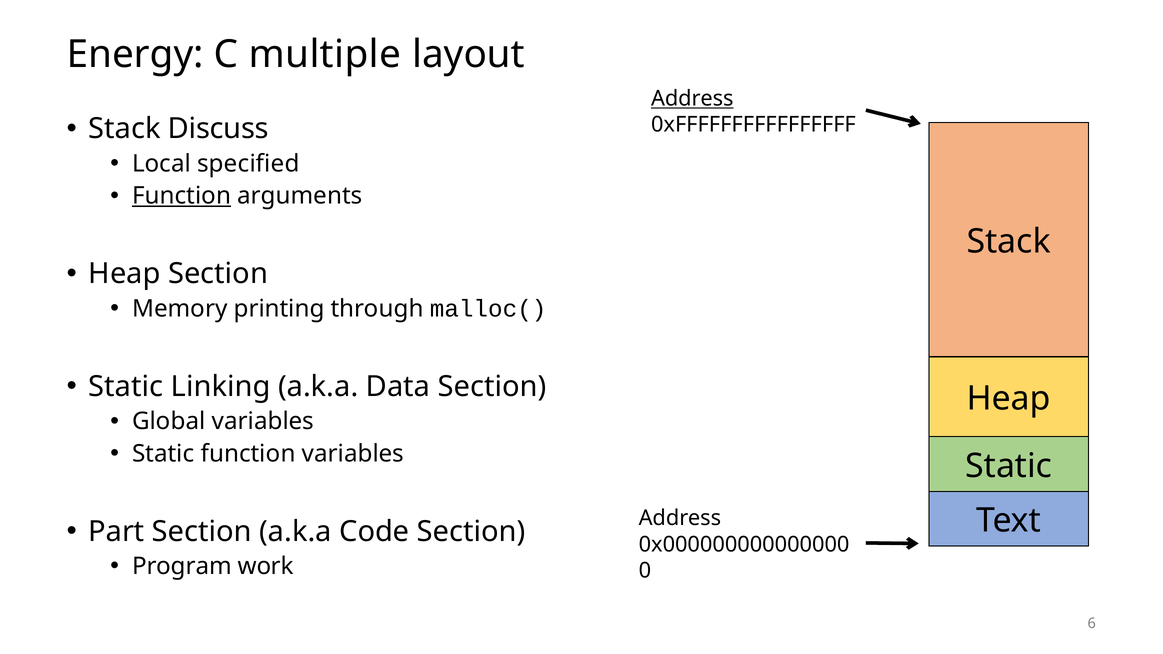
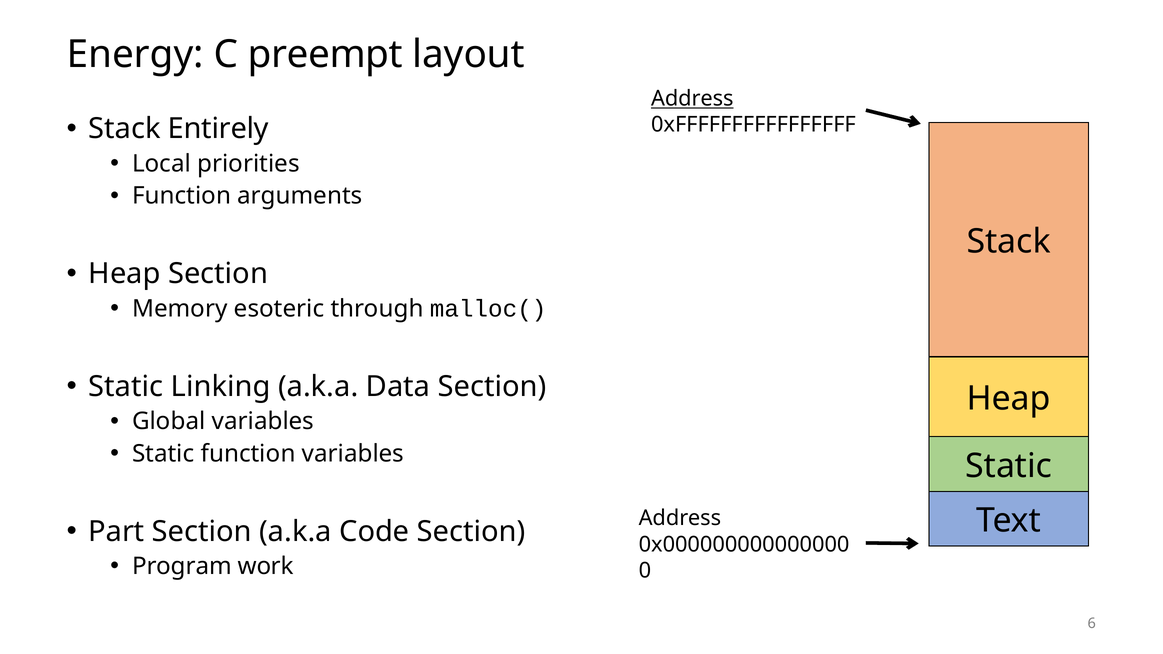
multiple: multiple -> preempt
Discuss: Discuss -> Entirely
specified: specified -> priorities
Function at (182, 196) underline: present -> none
printing: printing -> esoteric
